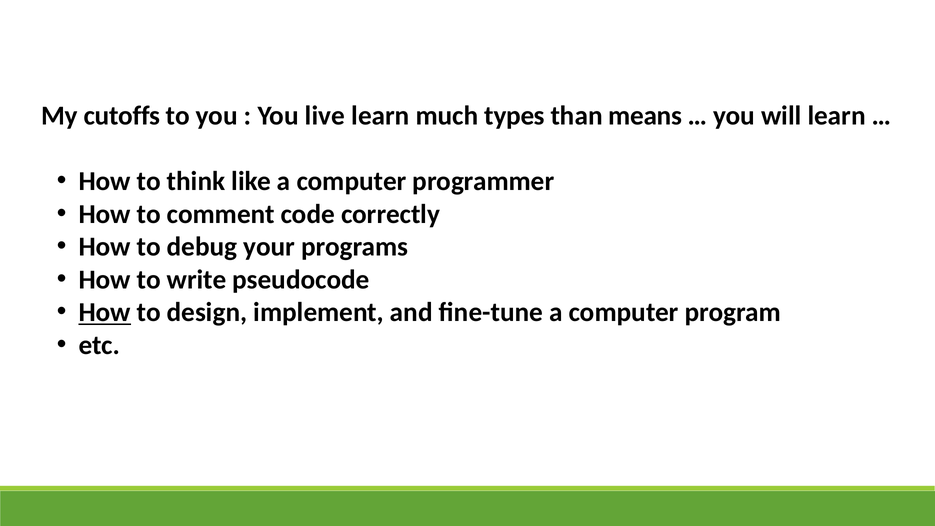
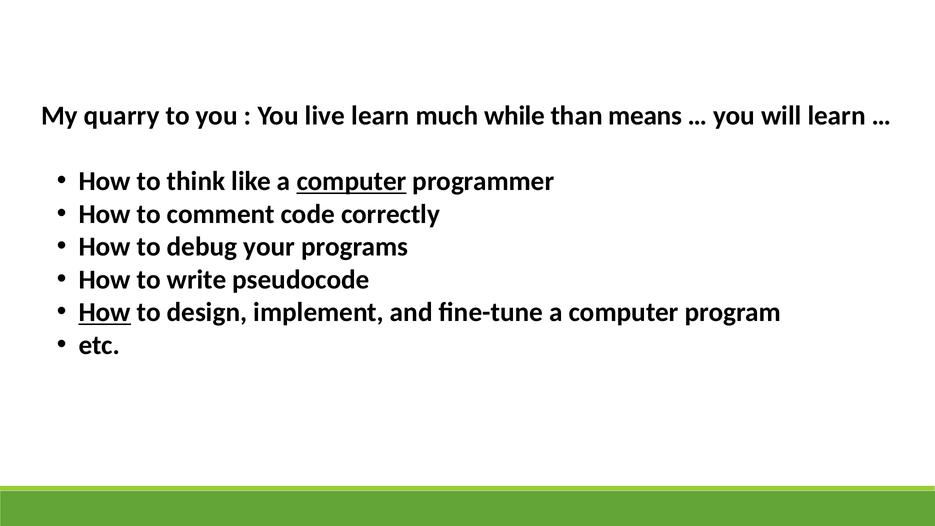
cutoffs: cutoffs -> quarry
types: types -> while
computer at (352, 181) underline: none -> present
